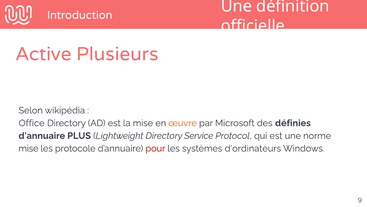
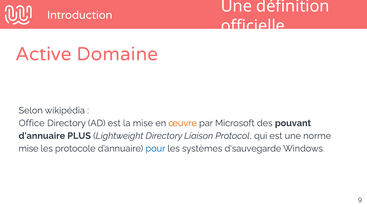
Plusieurs: Plusieurs -> Domaine
définies: définies -> pouvant
Service: Service -> Liaison
pour colour: red -> blue
d'ordinateurs: d'ordinateurs -> d'sauvegarde
